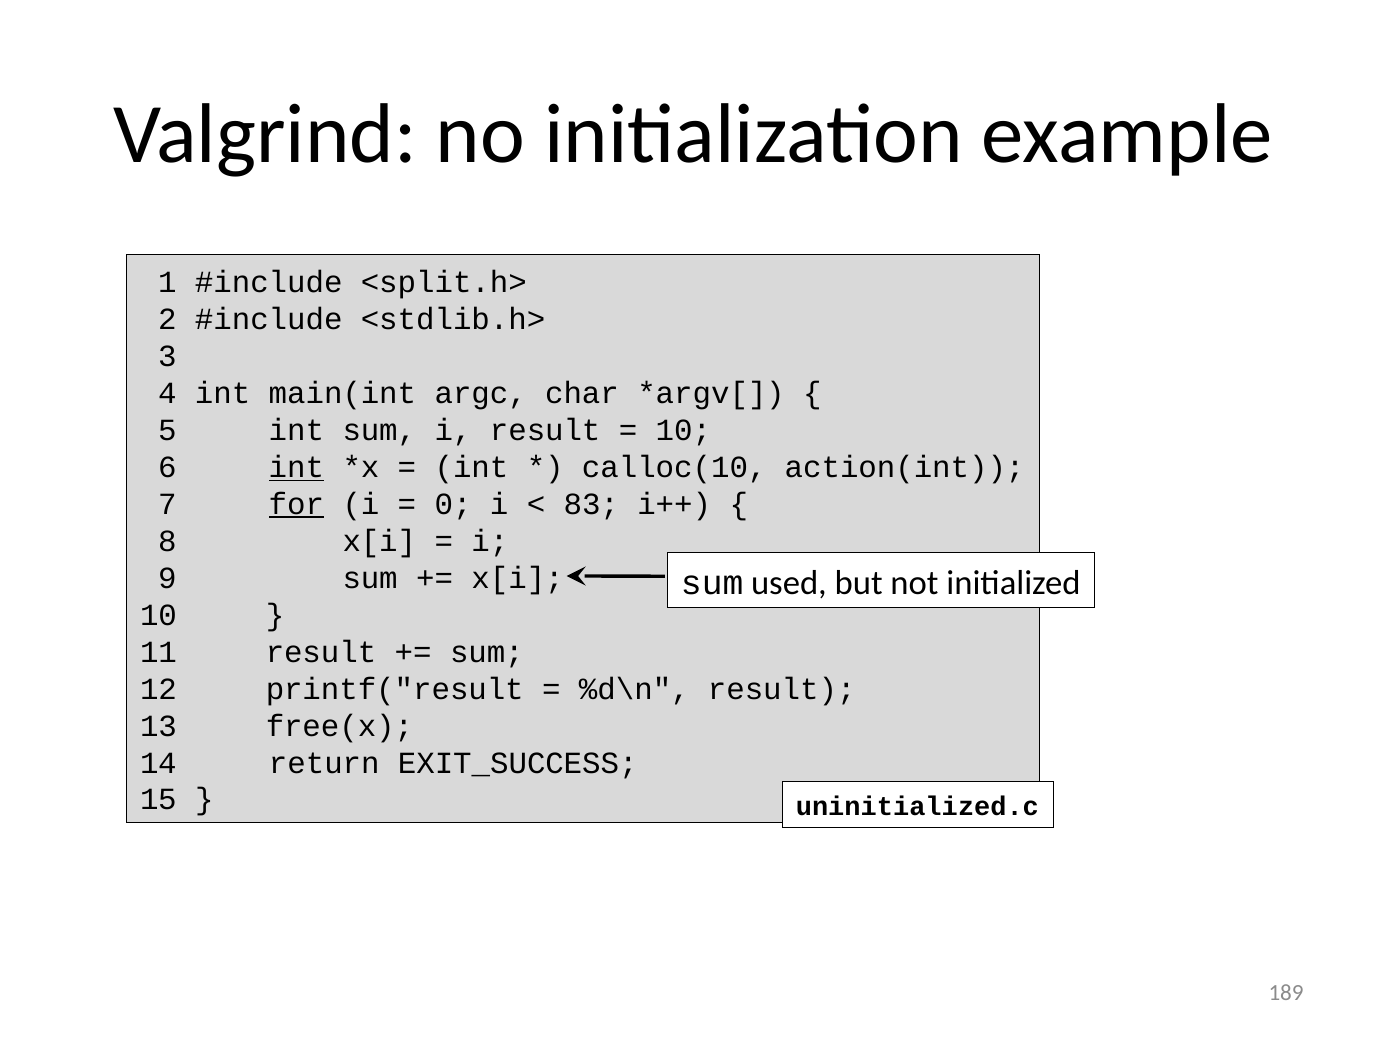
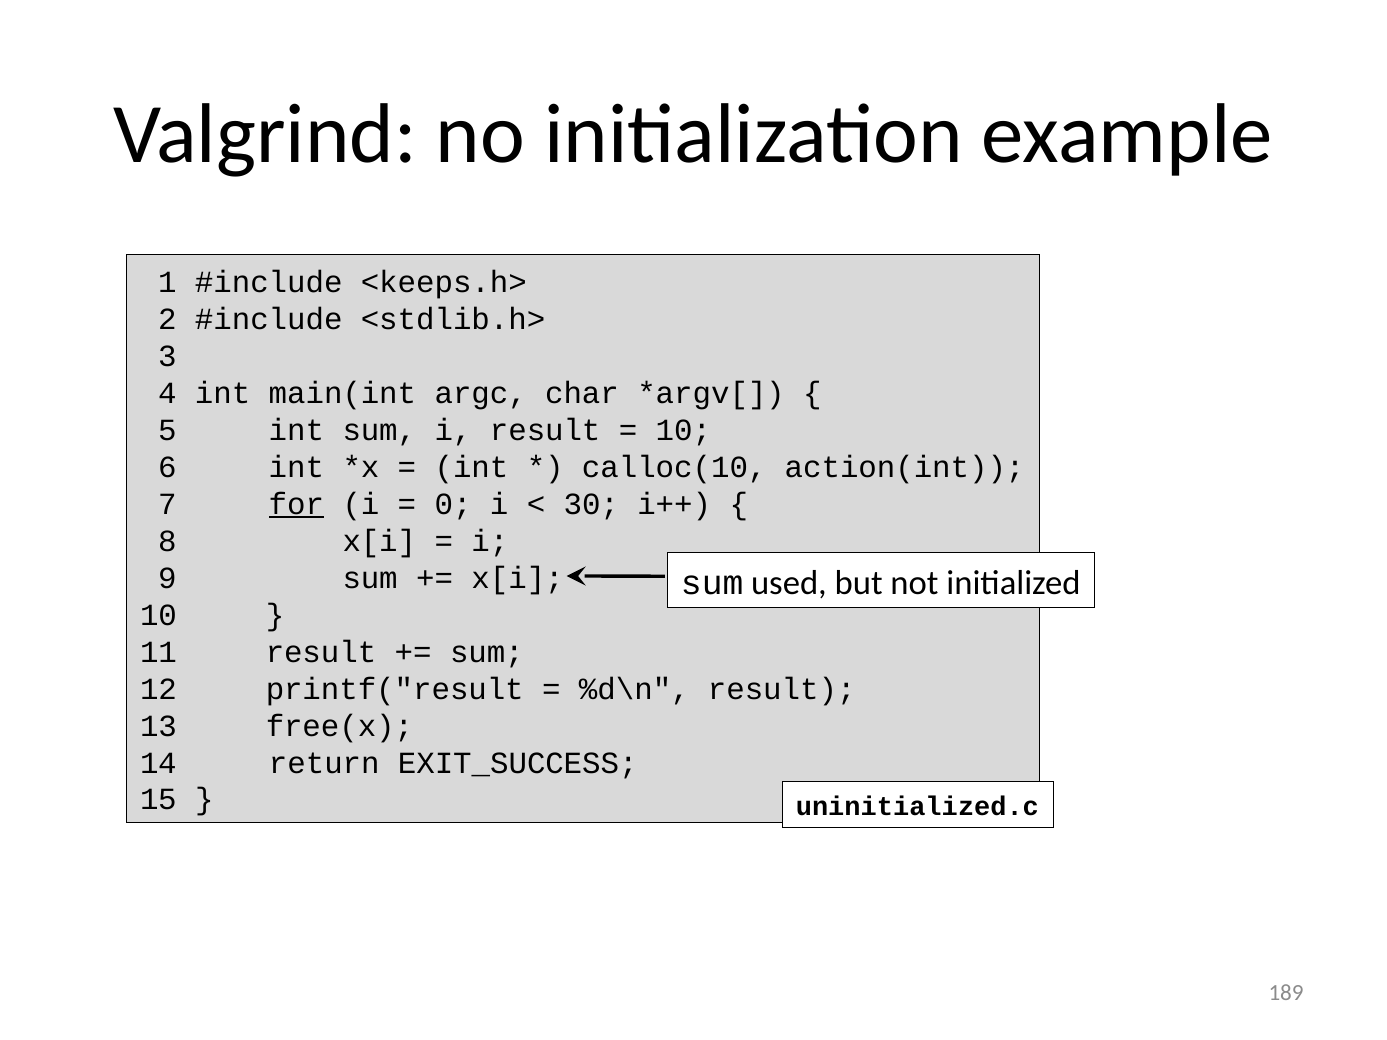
<split.h>: <split.h> -> <keeps.h>
int at (296, 467) underline: present -> none
83: 83 -> 30
